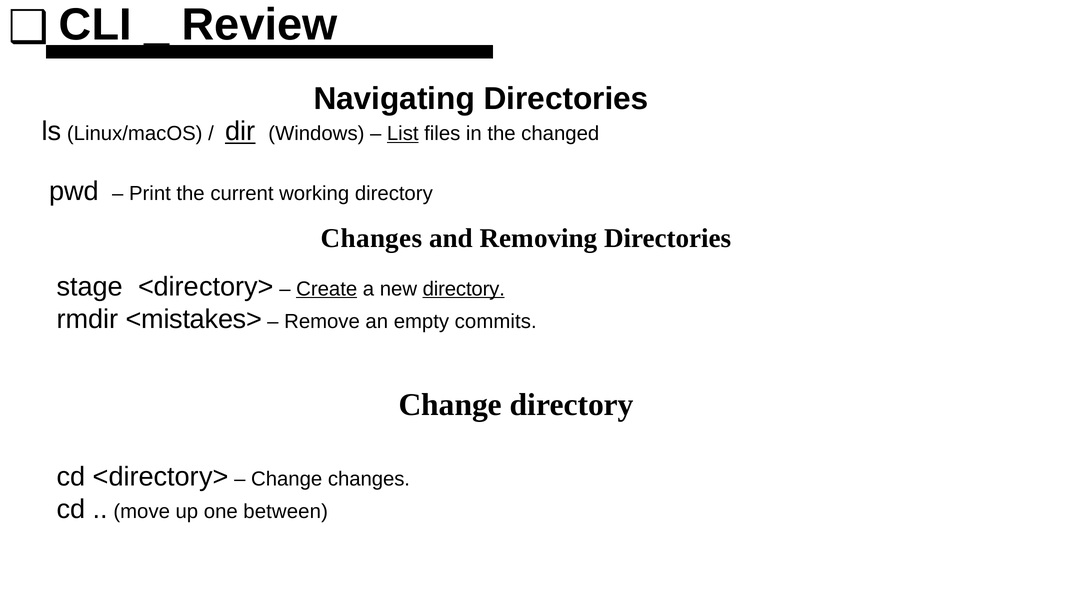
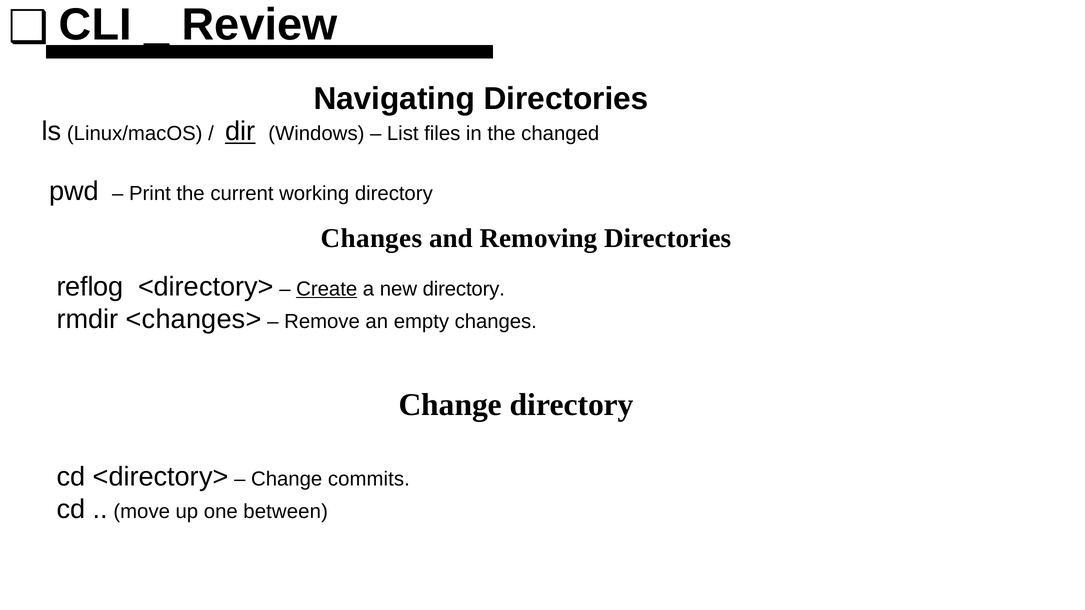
List underline: present -> none
stage: stage -> reflog
directory at (464, 289) underline: present -> none
<mistakes>: <mistakes> -> <changes>
empty commits: commits -> changes
Change changes: changes -> commits
